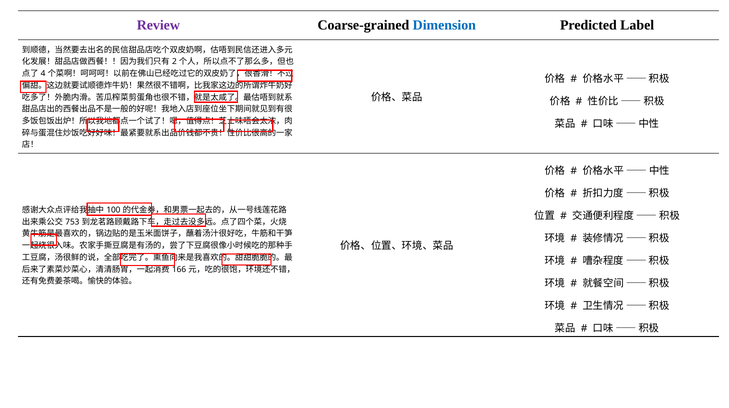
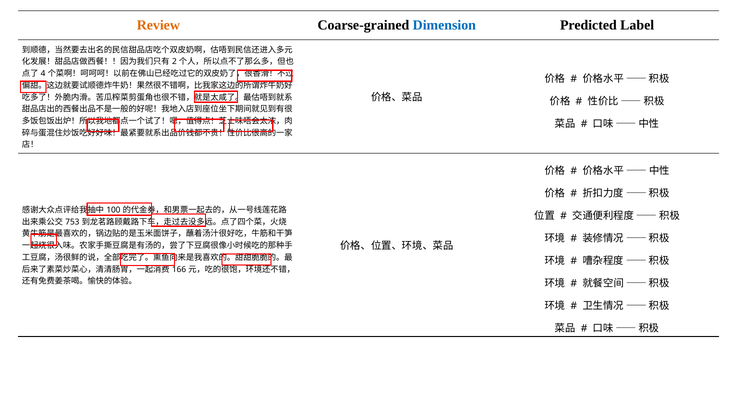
Review colour: purple -> orange
